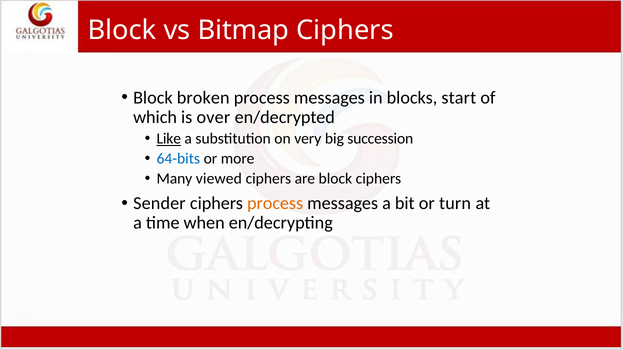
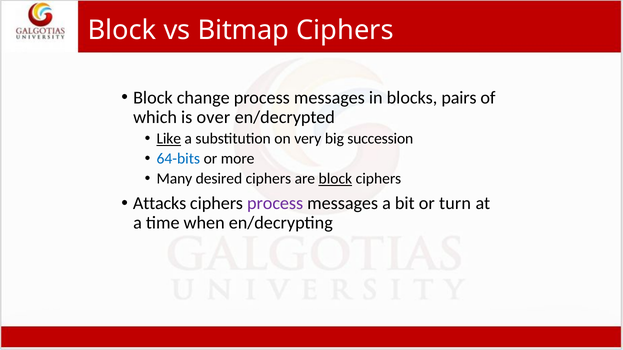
broken: broken -> change
start: start -> pairs
viewed: viewed -> desired
block at (335, 179) underline: none -> present
Sender: Sender -> Attacks
process at (275, 204) colour: orange -> purple
